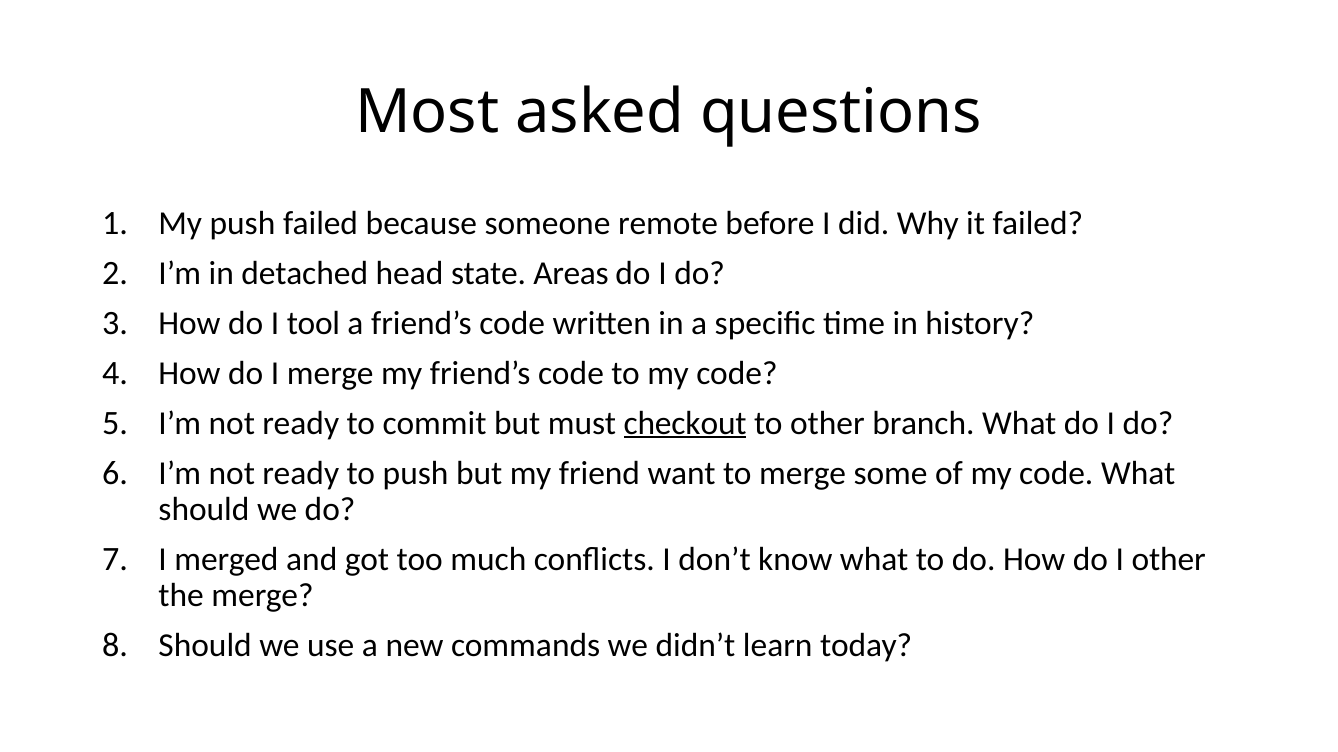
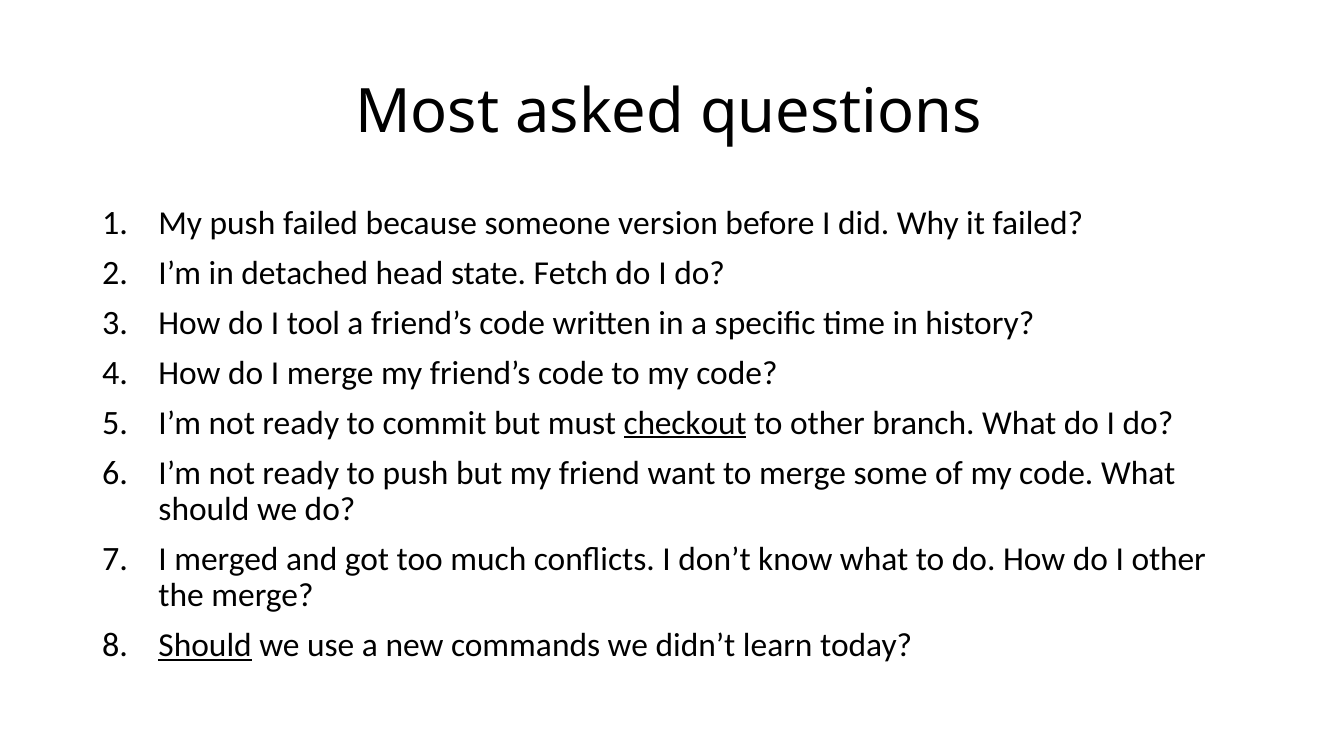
remote: remote -> version
Areas: Areas -> Fetch
Should at (205, 646) underline: none -> present
